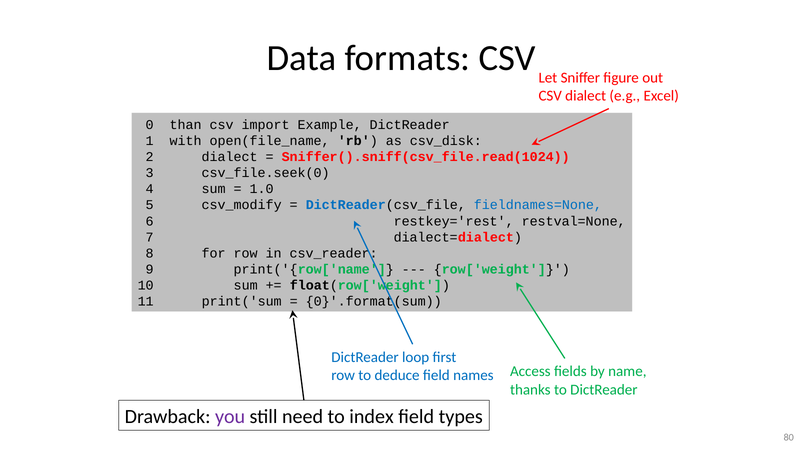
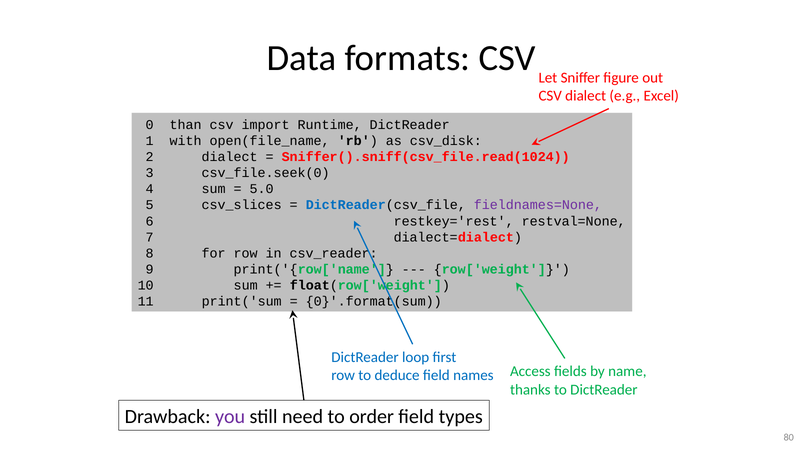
Example: Example -> Runtime
1.0: 1.0 -> 5.0
csv_modify: csv_modify -> csv_slices
fieldnames=None colour: blue -> purple
index: index -> order
